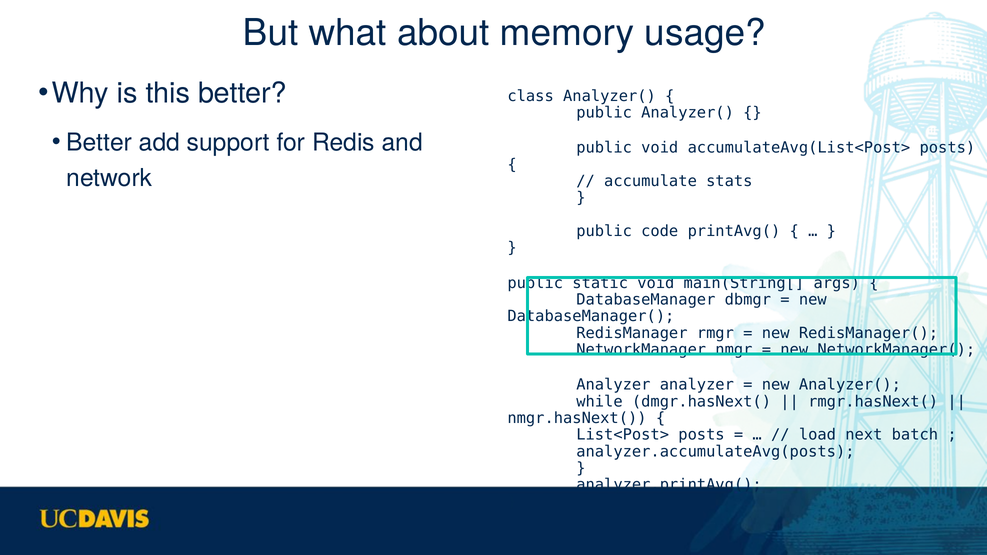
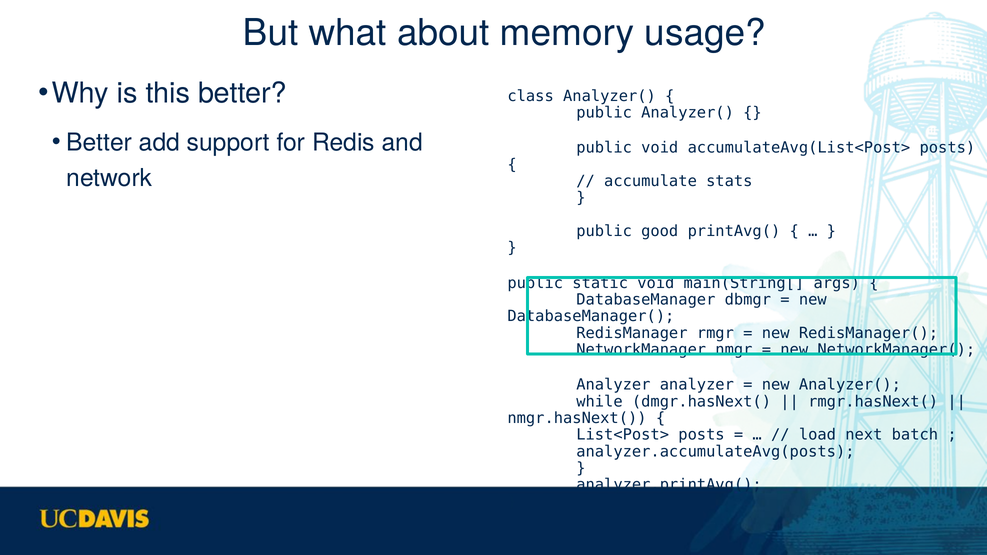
code: code -> good
